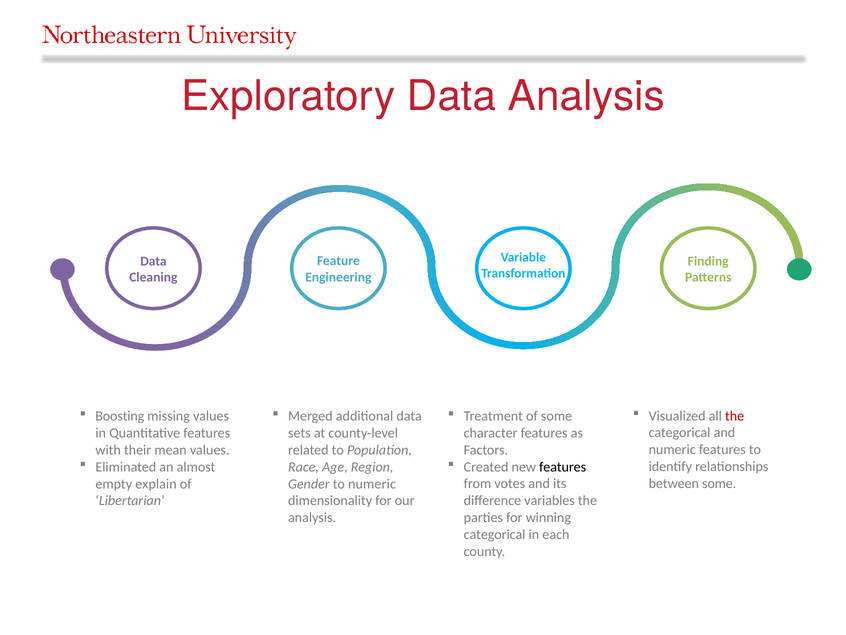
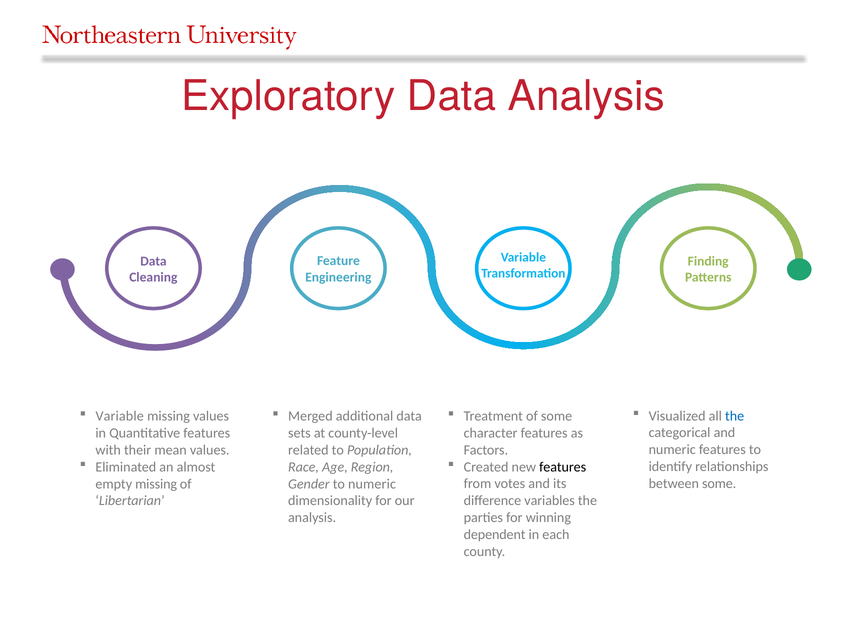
the at (735, 416) colour: red -> blue
Boosting at (120, 416): Boosting -> Variable
empty explain: explain -> missing
categorical at (495, 534): categorical -> dependent
